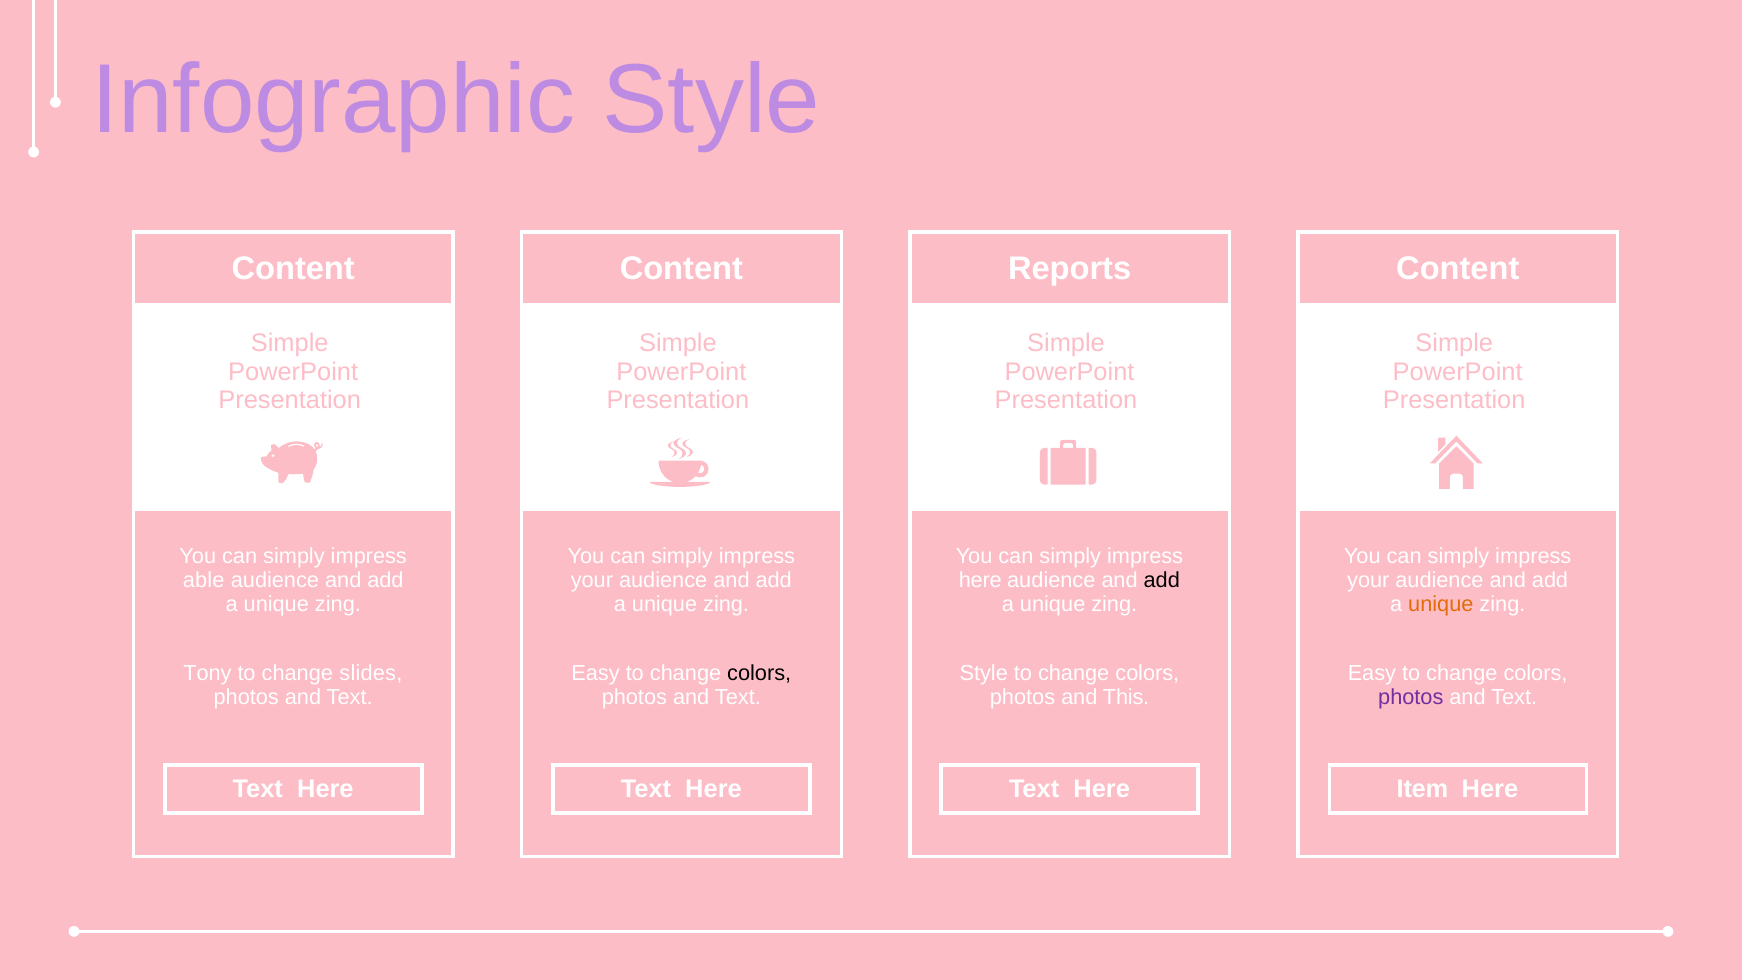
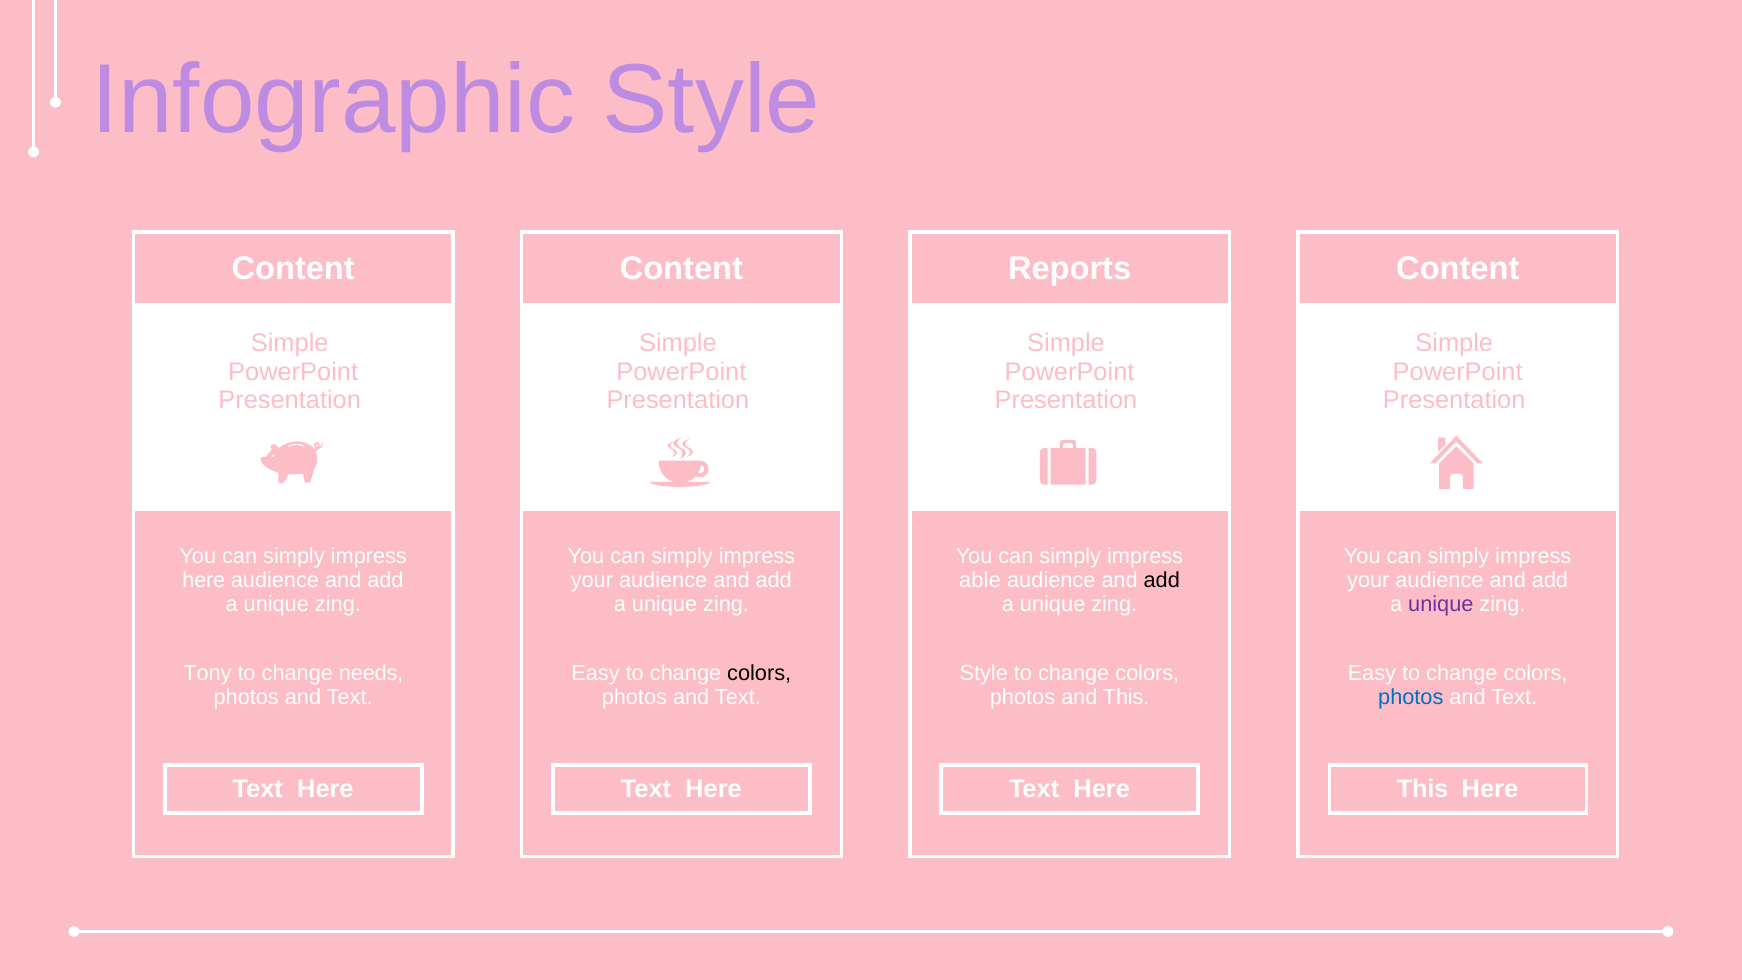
able at (204, 580): able -> here
here at (980, 580): here -> able
unique at (1441, 605) colour: orange -> purple
slides: slides -> needs
photos at (1411, 698) colour: purple -> blue
Item at (1422, 789): Item -> This
